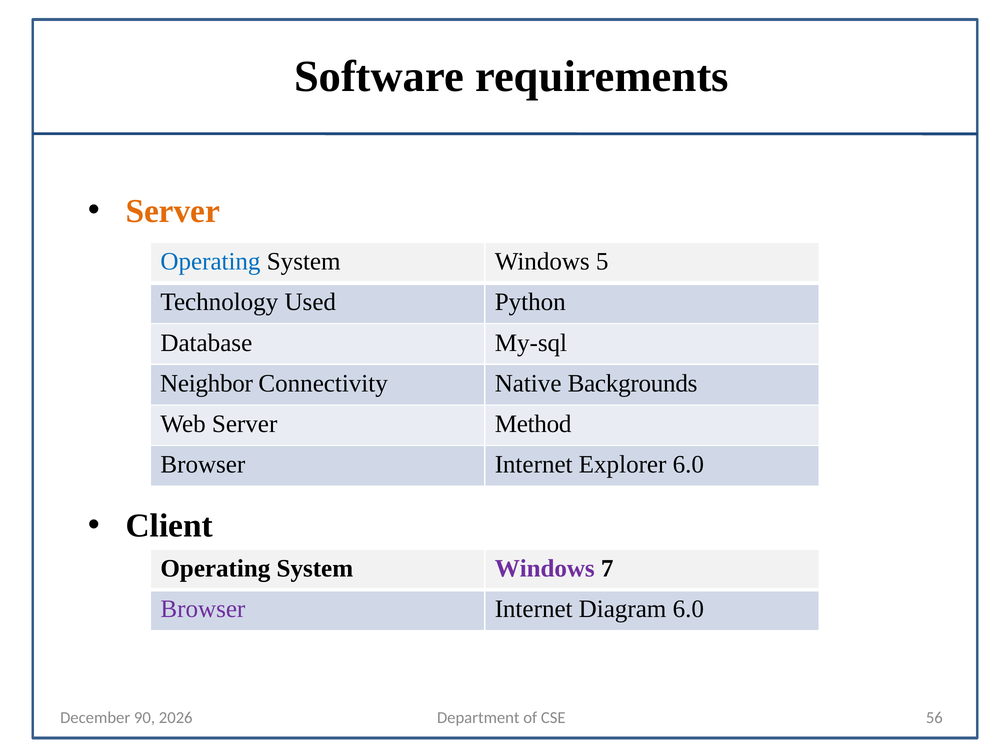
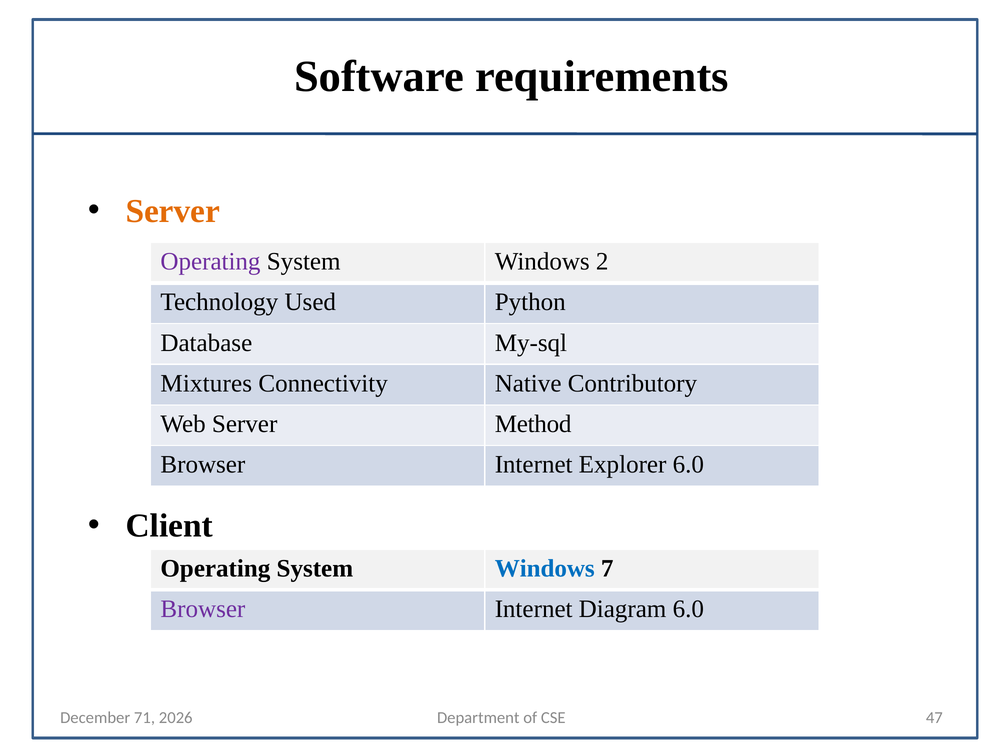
Operating at (211, 262) colour: blue -> purple
5: 5 -> 2
Neighbor: Neighbor -> Mixtures
Backgrounds: Backgrounds -> Contributory
Windows at (545, 568) colour: purple -> blue
90: 90 -> 71
56: 56 -> 47
